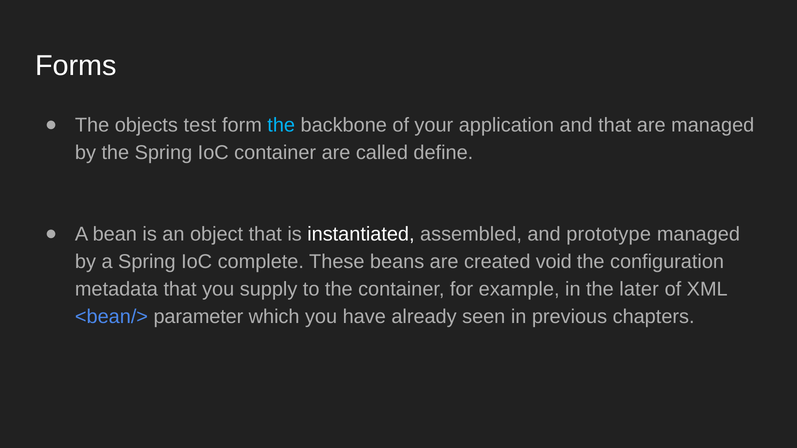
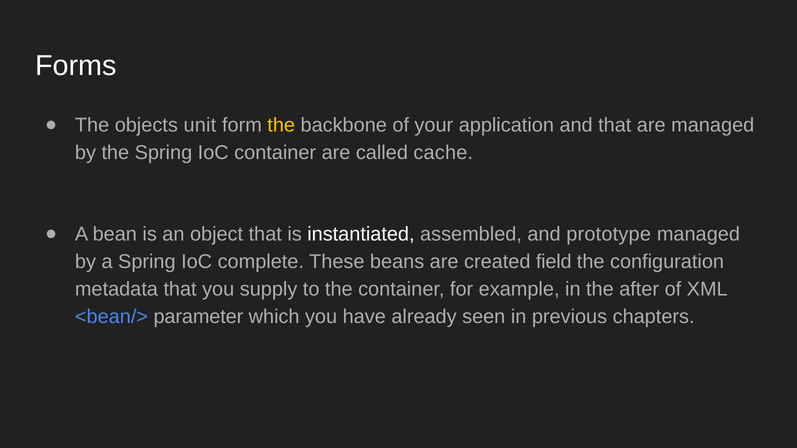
test: test -> unit
the at (281, 125) colour: light blue -> yellow
define: define -> cache
void: void -> field
later: later -> after
